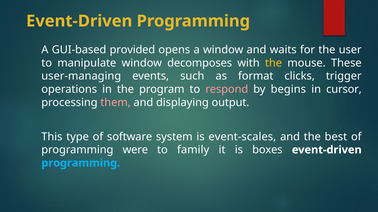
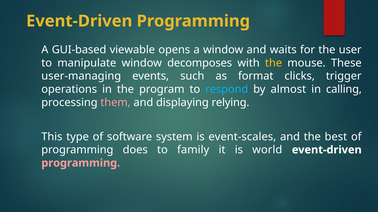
provided: provided -> viewable
respond colour: pink -> light blue
begins: begins -> almost
cursor: cursor -> calling
output: output -> relying
were: were -> does
boxes: boxes -> world
programming at (81, 163) colour: light blue -> pink
